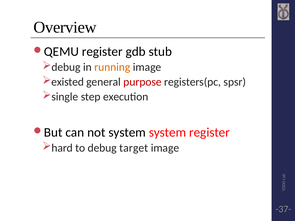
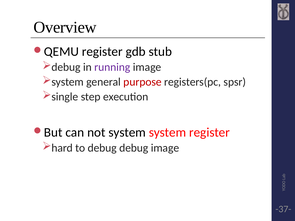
running colour: orange -> purple
existed at (68, 82): existed -> system
debug target: target -> debug
